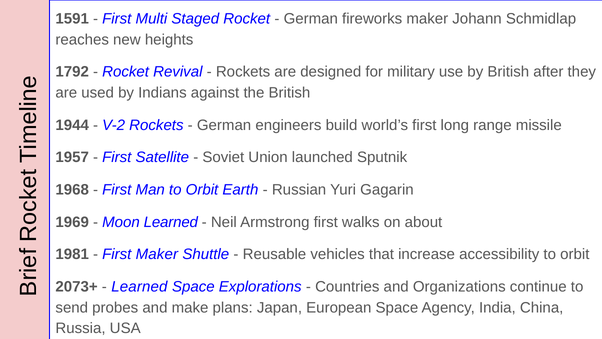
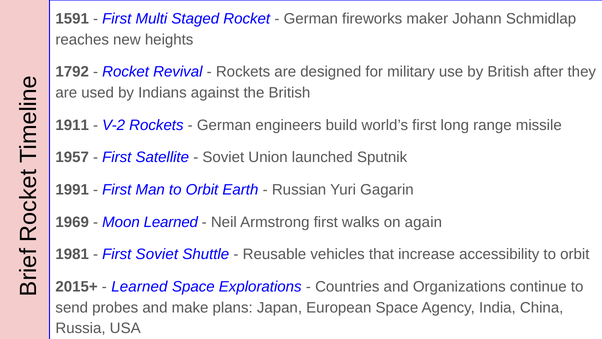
1944: 1944 -> 1911
1968: 1968 -> 1991
about: about -> again
First Maker: Maker -> Soviet
2073+: 2073+ -> 2015+
